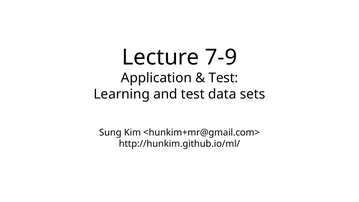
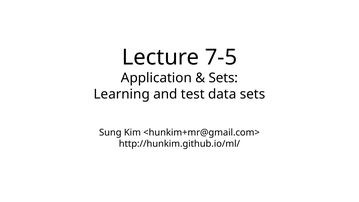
7-9: 7-9 -> 7-5
Test at (223, 78): Test -> Sets
